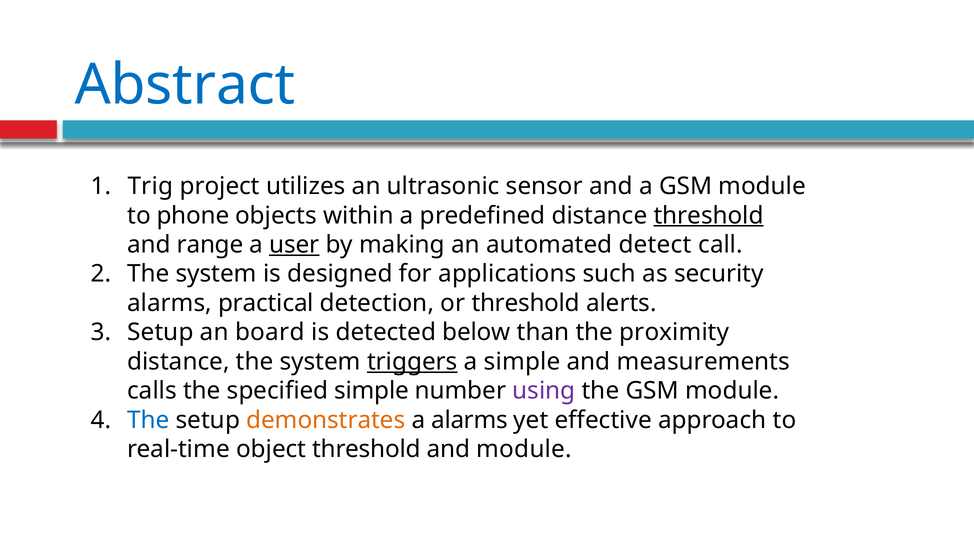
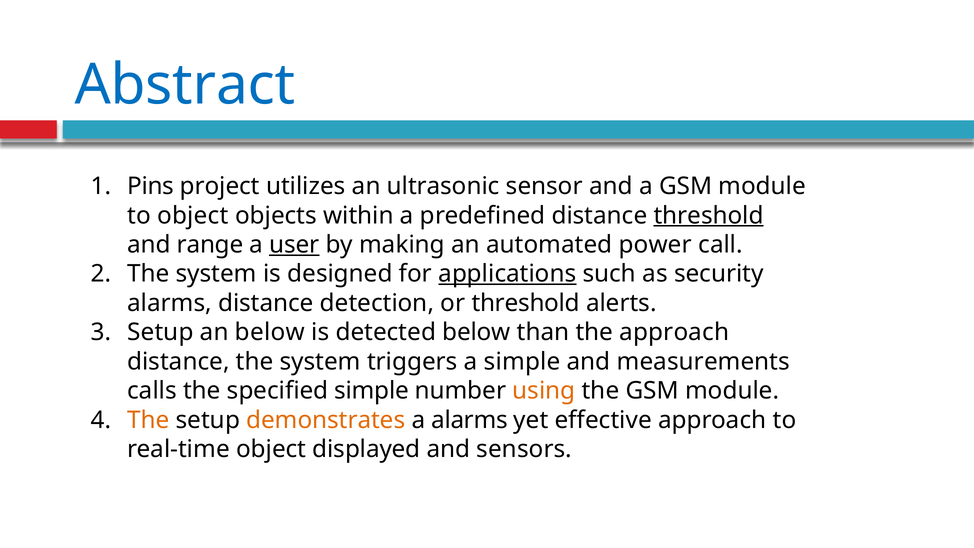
Trig: Trig -> Pins
to phone: phone -> object
detect: detect -> power
applications underline: none -> present
alarms practical: practical -> distance
an board: board -> below
the proximity: proximity -> approach
triggers underline: present -> none
using colour: purple -> orange
The at (148, 420) colour: blue -> orange
object threshold: threshold -> displayed
and module: module -> sensors
